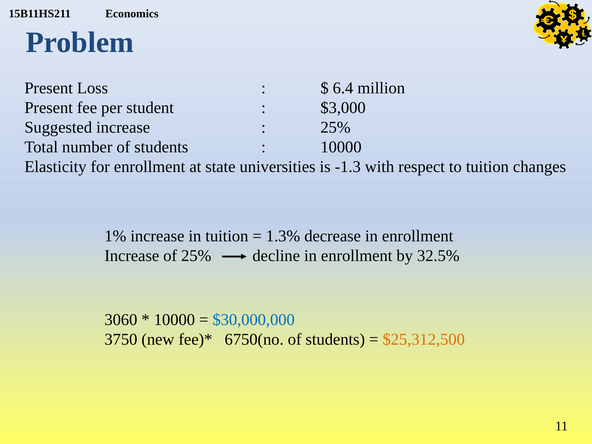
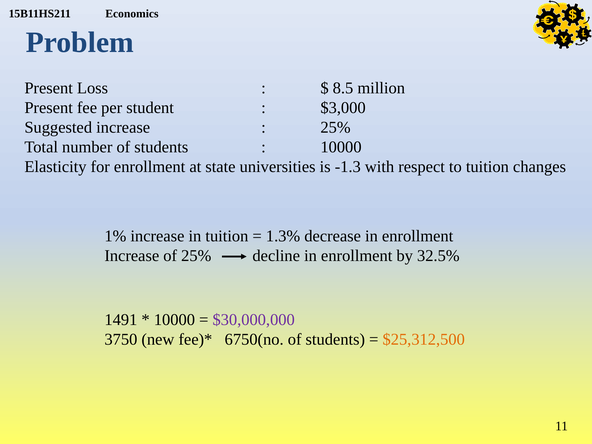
6.4: 6.4 -> 8.5
3060: 3060 -> 1491
$30,000,000 colour: blue -> purple
